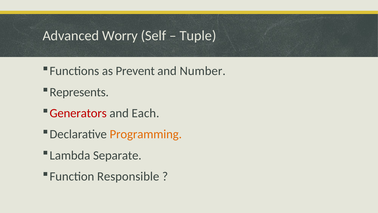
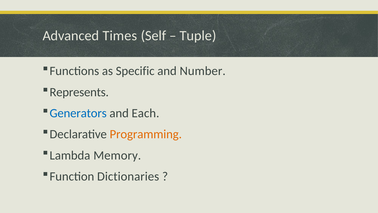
Worry: Worry -> Times
Prevent: Prevent -> Specific
Generators colour: red -> blue
Separate: Separate -> Memory
Responsible: Responsible -> Dictionaries
